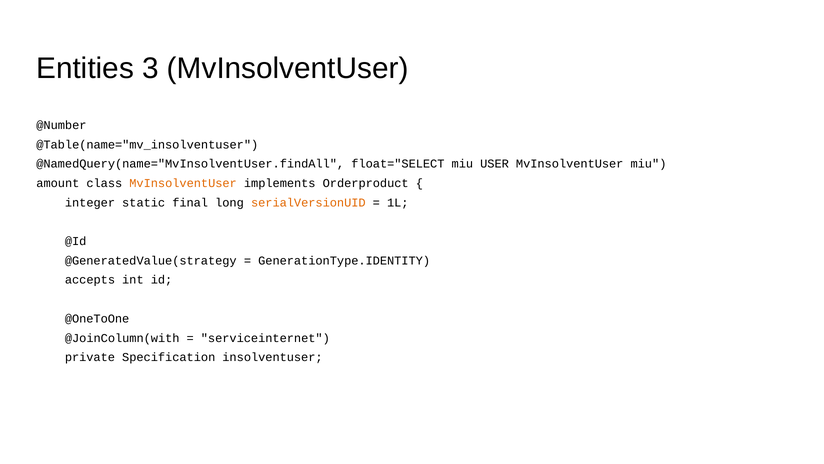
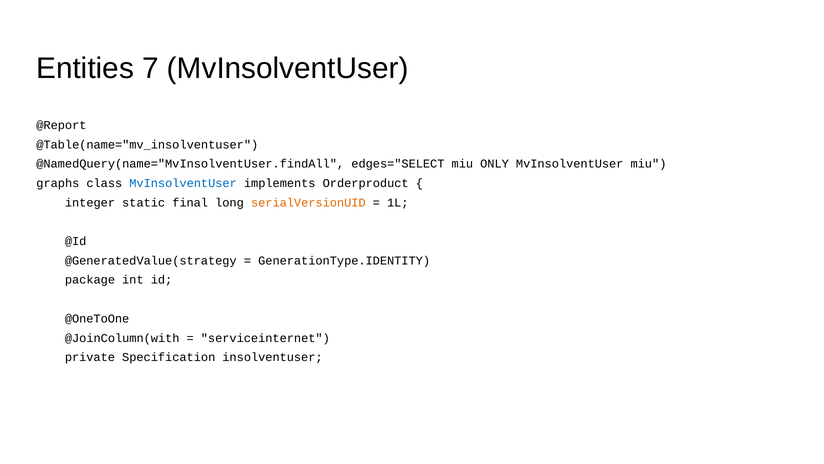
3: 3 -> 7
@Number: @Number -> @Report
float="SELECT: float="SELECT -> edges="SELECT
USER: USER -> ONLY
amount: amount -> graphs
MvInsolventUser at (183, 183) colour: orange -> blue
accepts: accepts -> package
